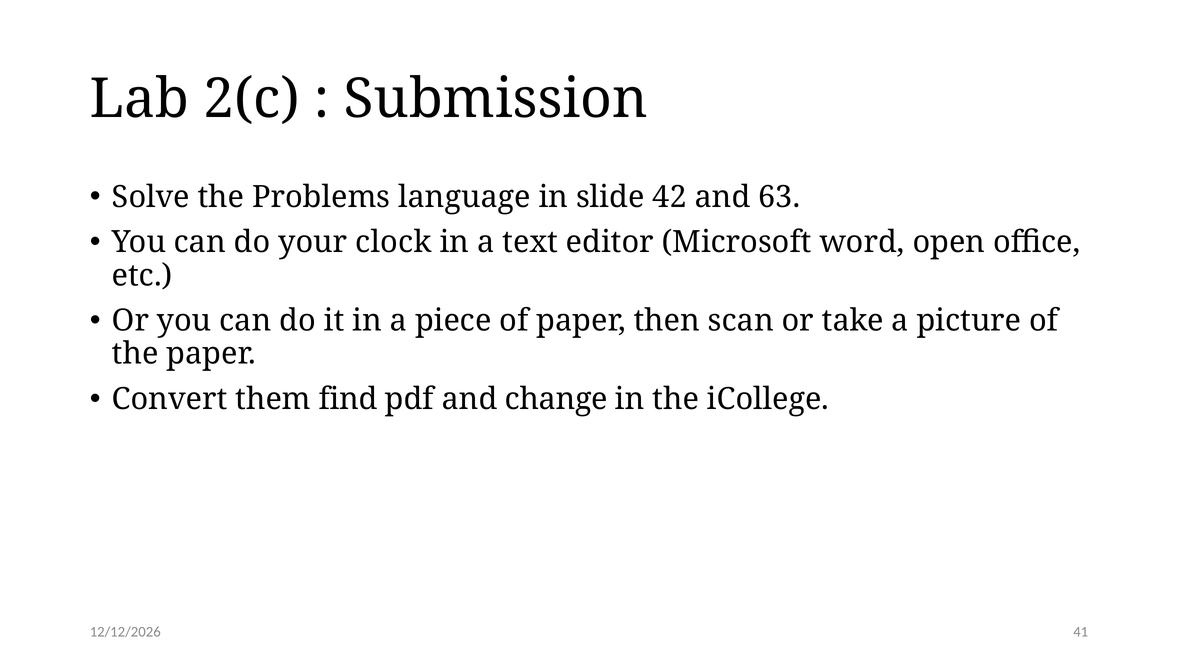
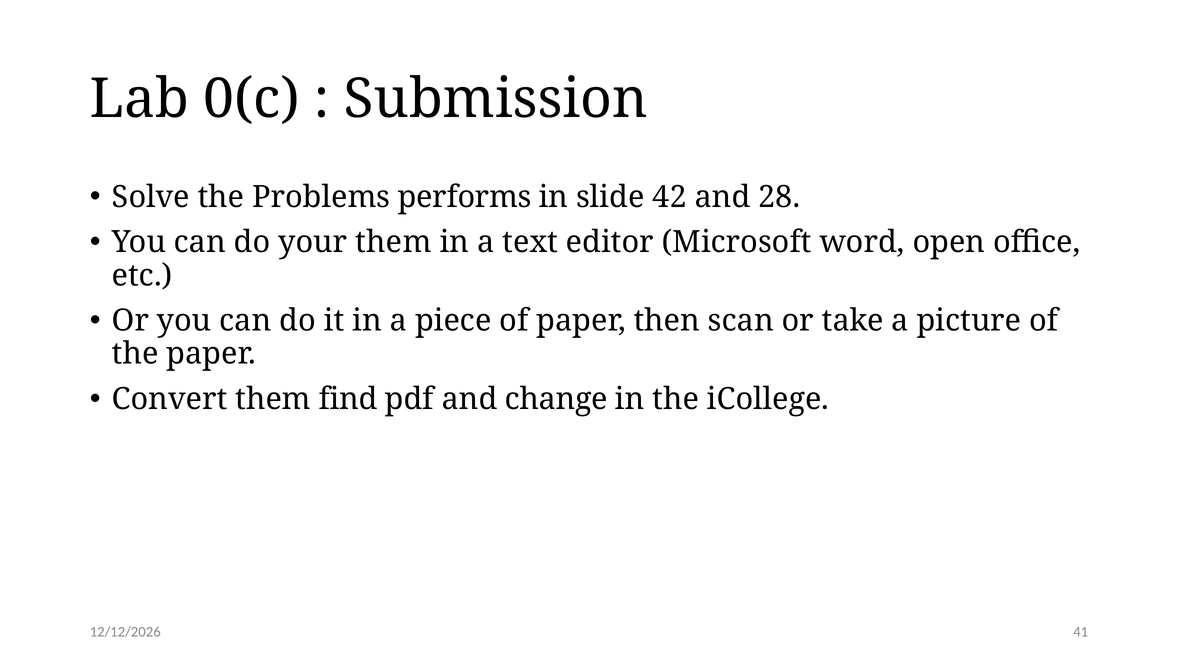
2(c: 2(c -> 0(c
language: language -> performs
63: 63 -> 28
your clock: clock -> them
